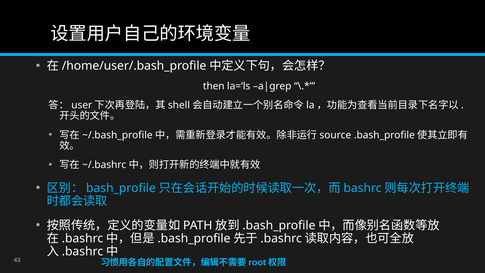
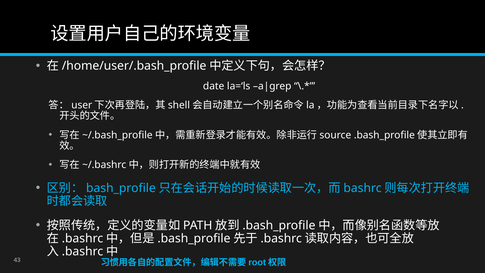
then: then -> date
